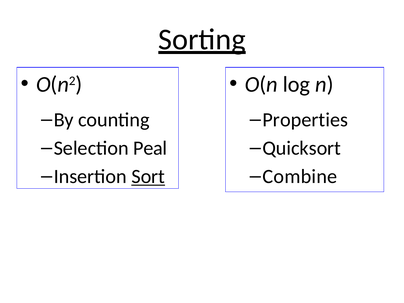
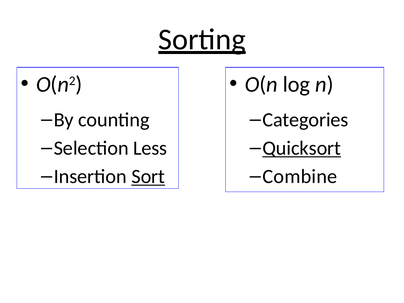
Properties: Properties -> Categories
Peal: Peal -> Less
Quicksort underline: none -> present
